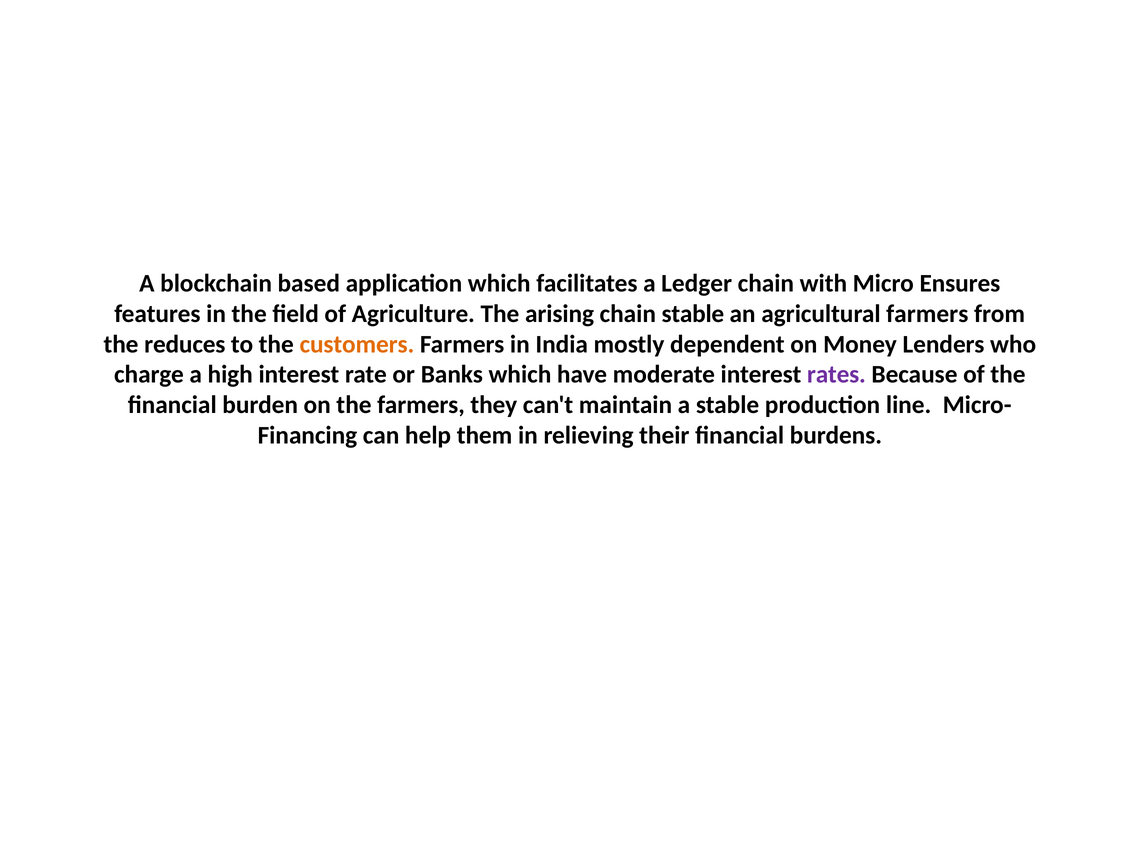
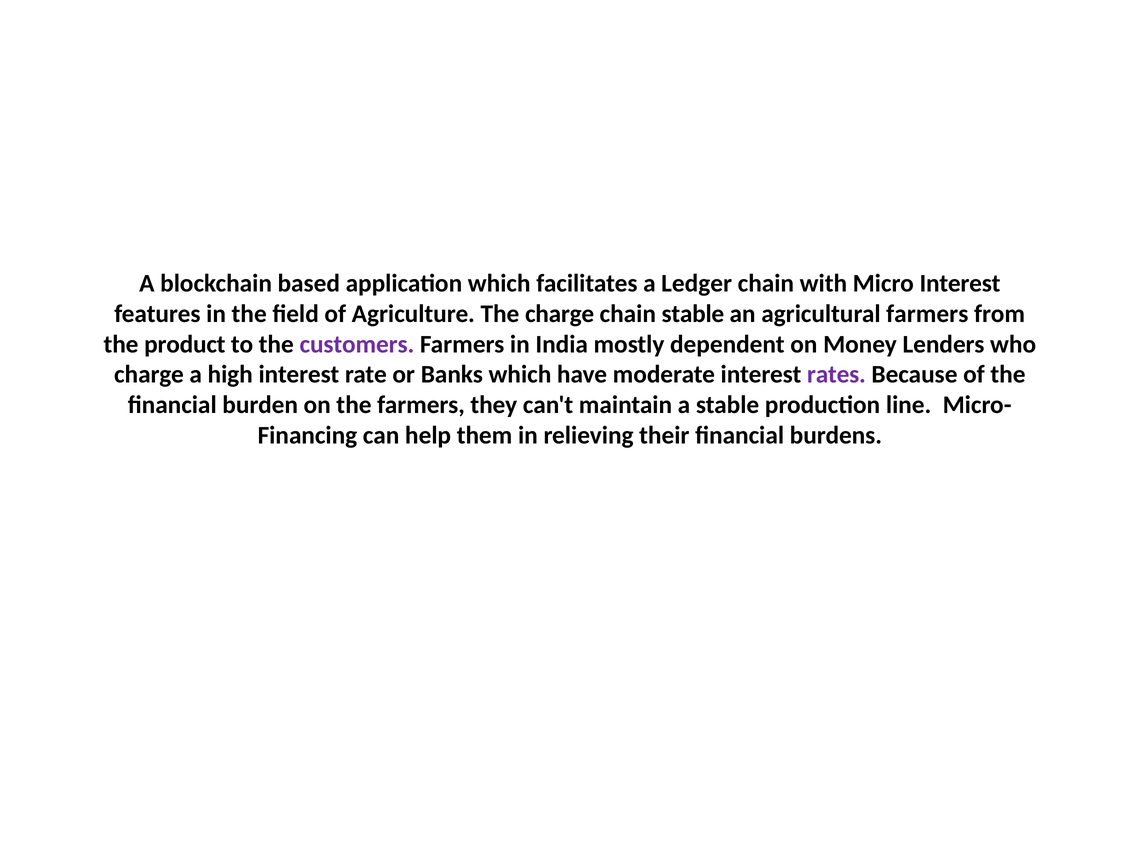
Micro Ensures: Ensures -> Interest
The arising: arising -> charge
reduces: reduces -> product
customers colour: orange -> purple
